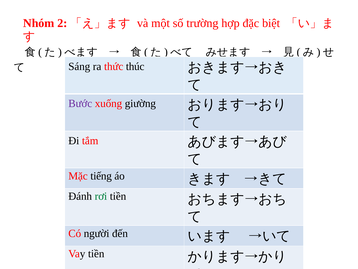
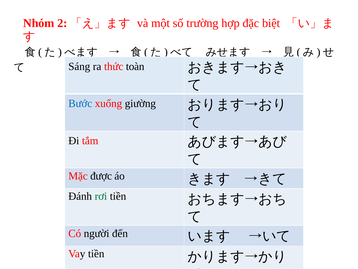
thúc: thúc -> toàn
Bước colour: purple -> blue
tiếng: tiếng -> được
